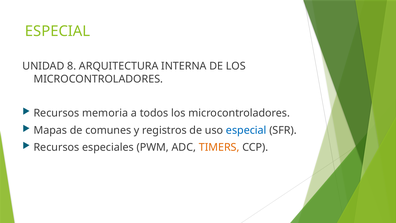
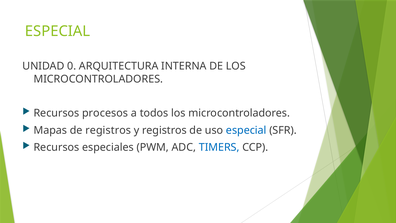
8: 8 -> 0
memoria: memoria -> procesos
de comunes: comunes -> registros
TIMERS colour: orange -> blue
